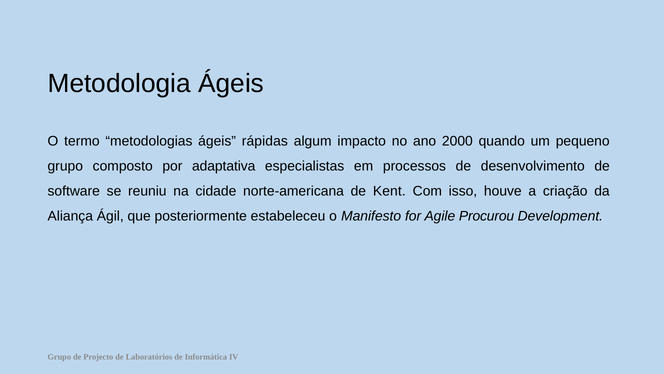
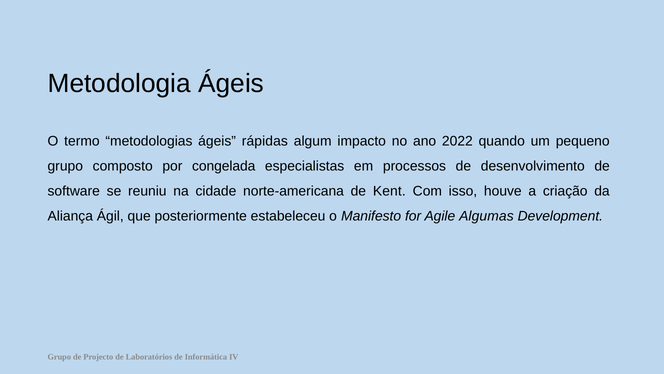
2000: 2000 -> 2022
adaptativa: adaptativa -> congelada
Procurou: Procurou -> Algumas
